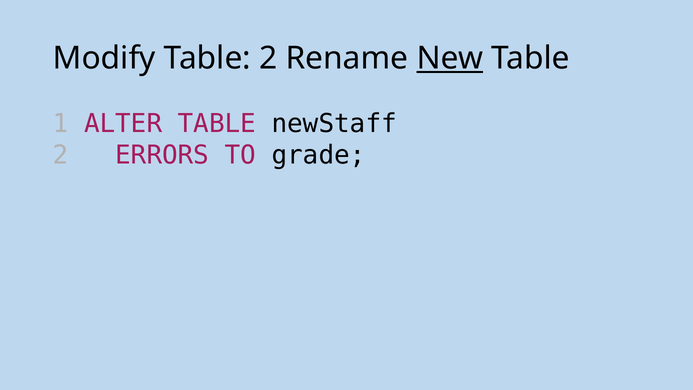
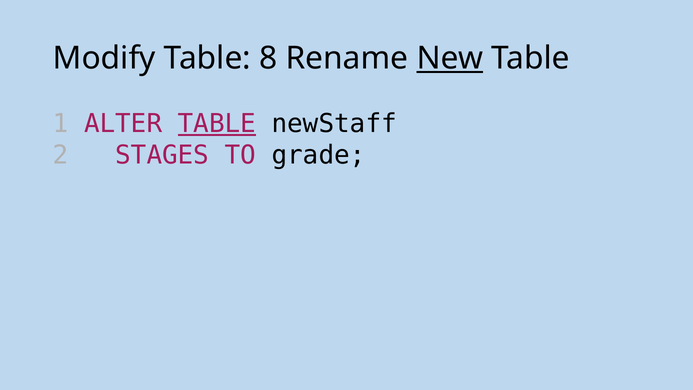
Table 2: 2 -> 8
TABLE at (217, 124) underline: none -> present
ERRORS: ERRORS -> STAGES
